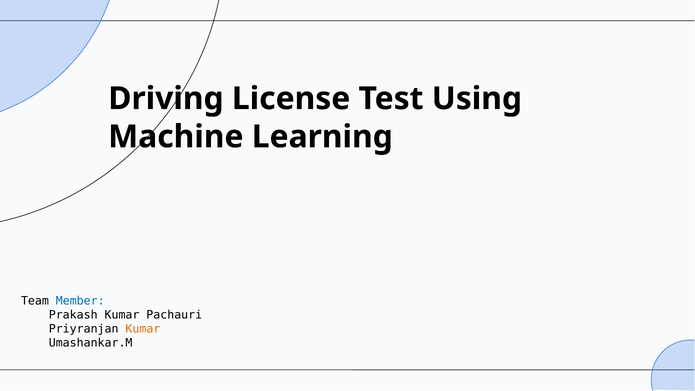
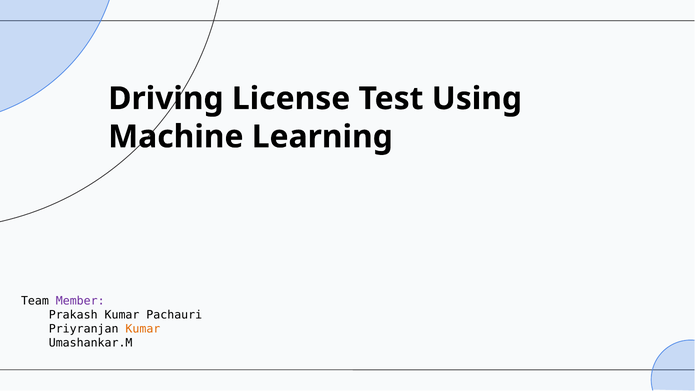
Member colour: blue -> purple
